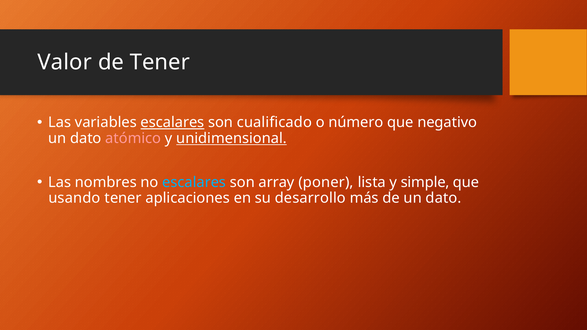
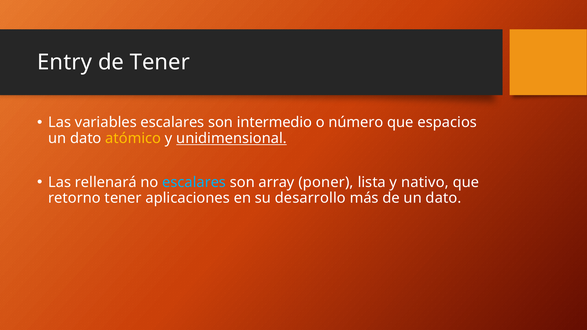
Valor: Valor -> Entry
escalares at (172, 123) underline: present -> none
cualificado: cualificado -> intermedio
negativo: negativo -> espacios
atómico colour: pink -> yellow
nombres: nombres -> rellenará
simple: simple -> nativo
usando: usando -> retorno
